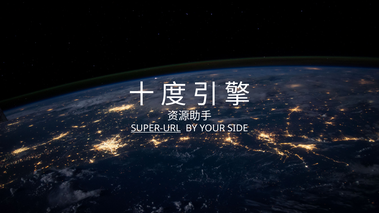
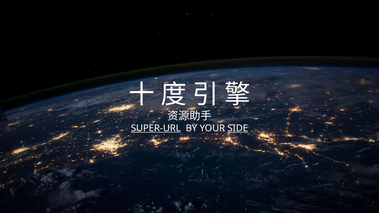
SIDE underline: none -> present
